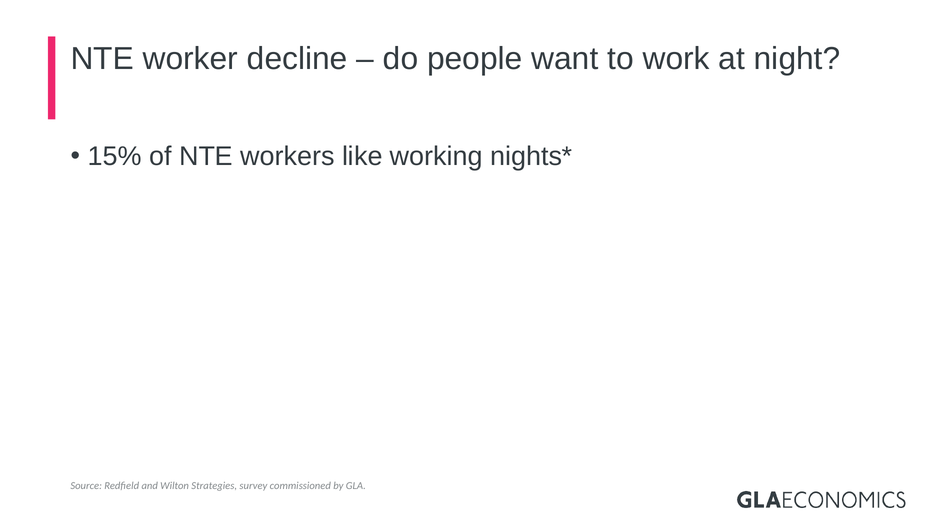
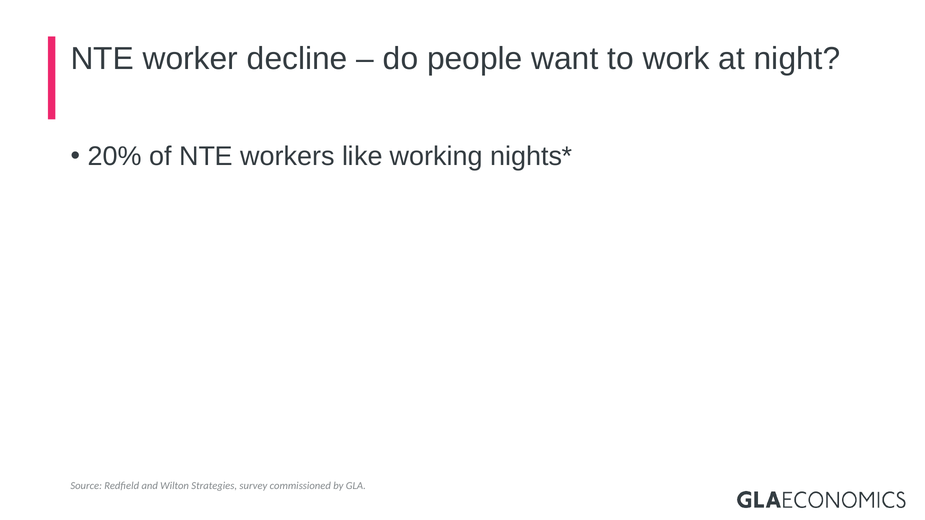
15%: 15% -> 20%
